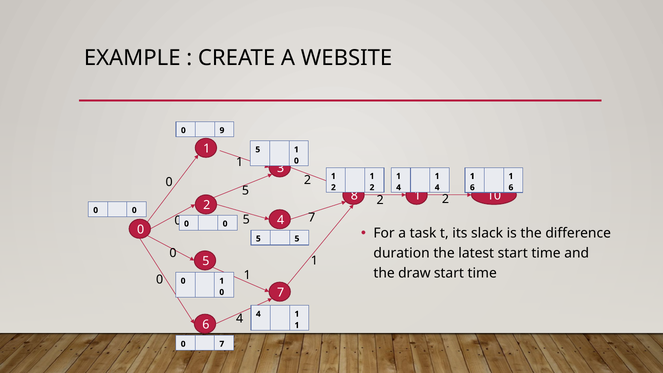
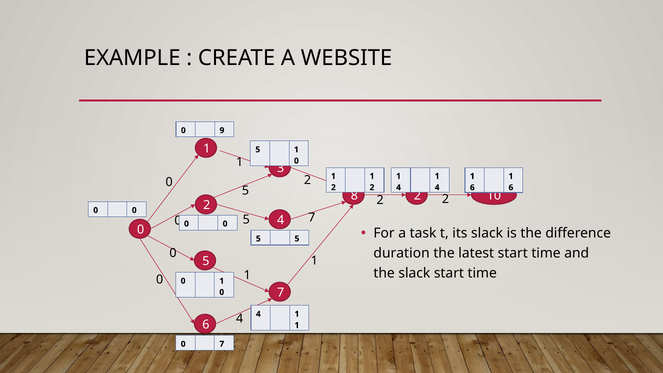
8 1: 1 -> 2
the draw: draw -> slack
